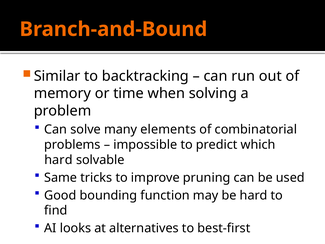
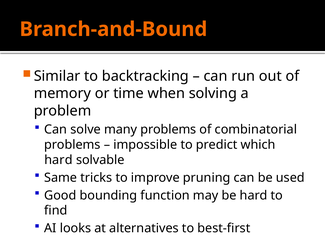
many elements: elements -> problems
